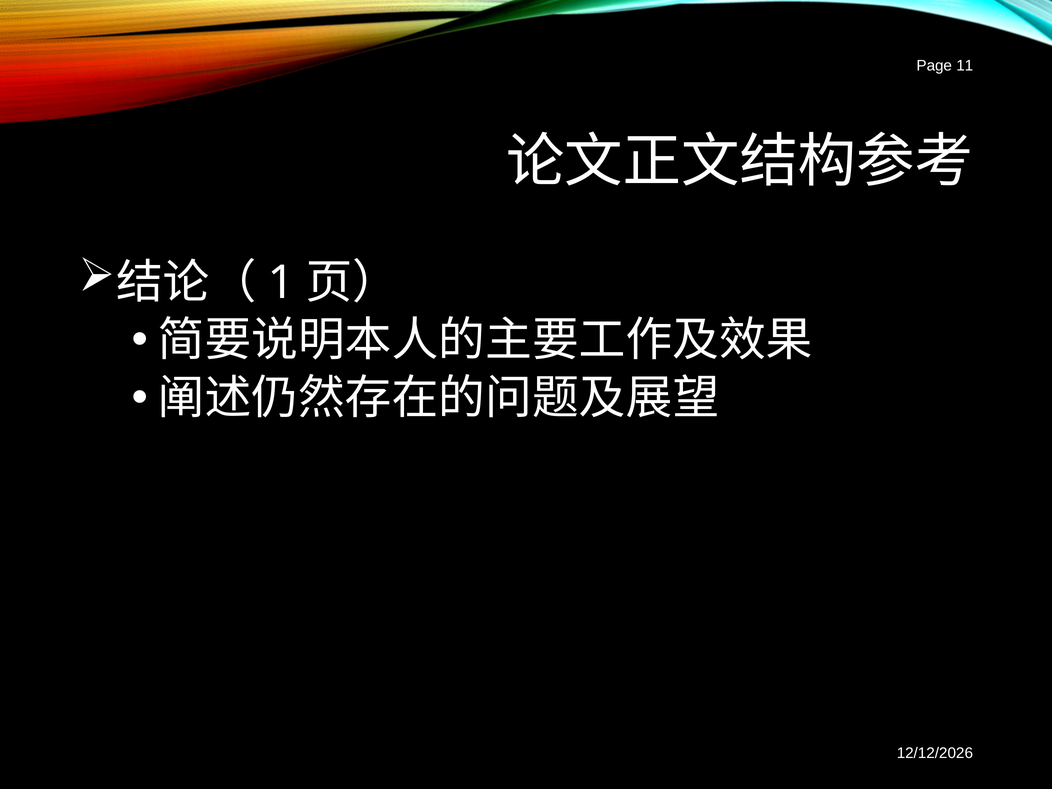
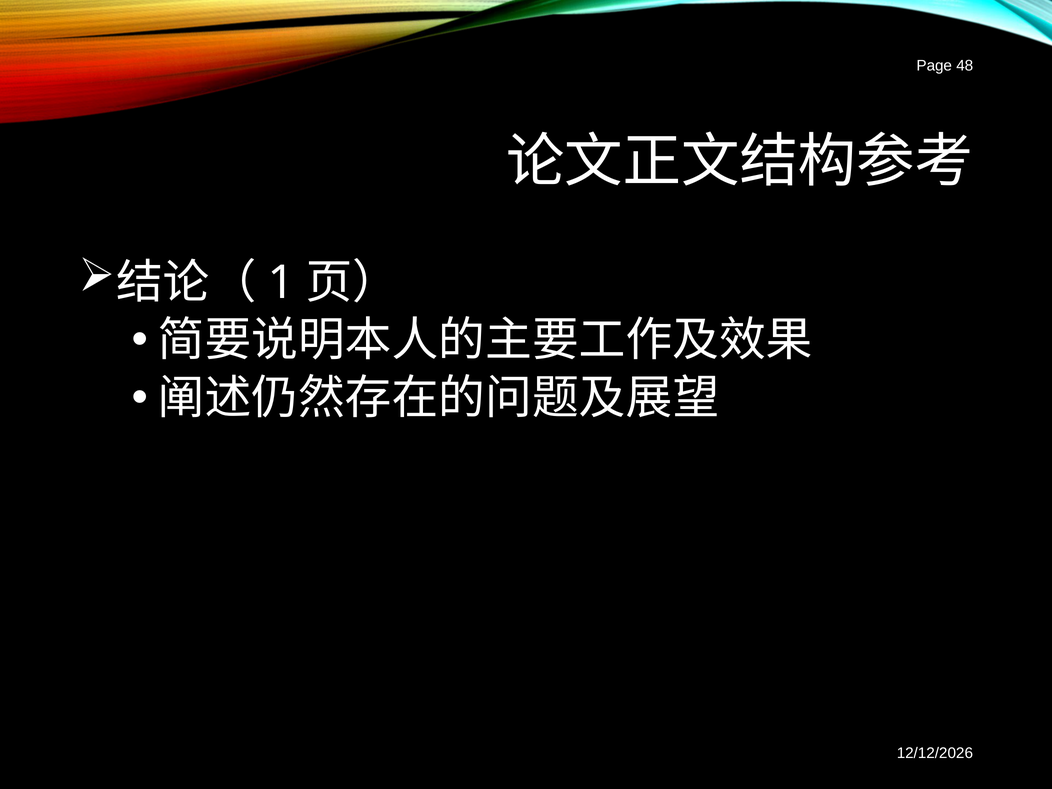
11: 11 -> 48
